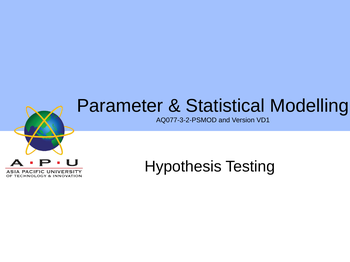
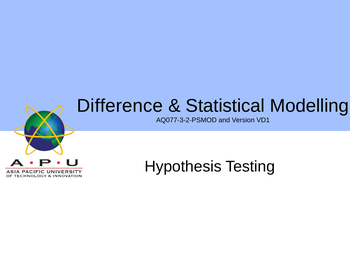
Parameter: Parameter -> Difference
